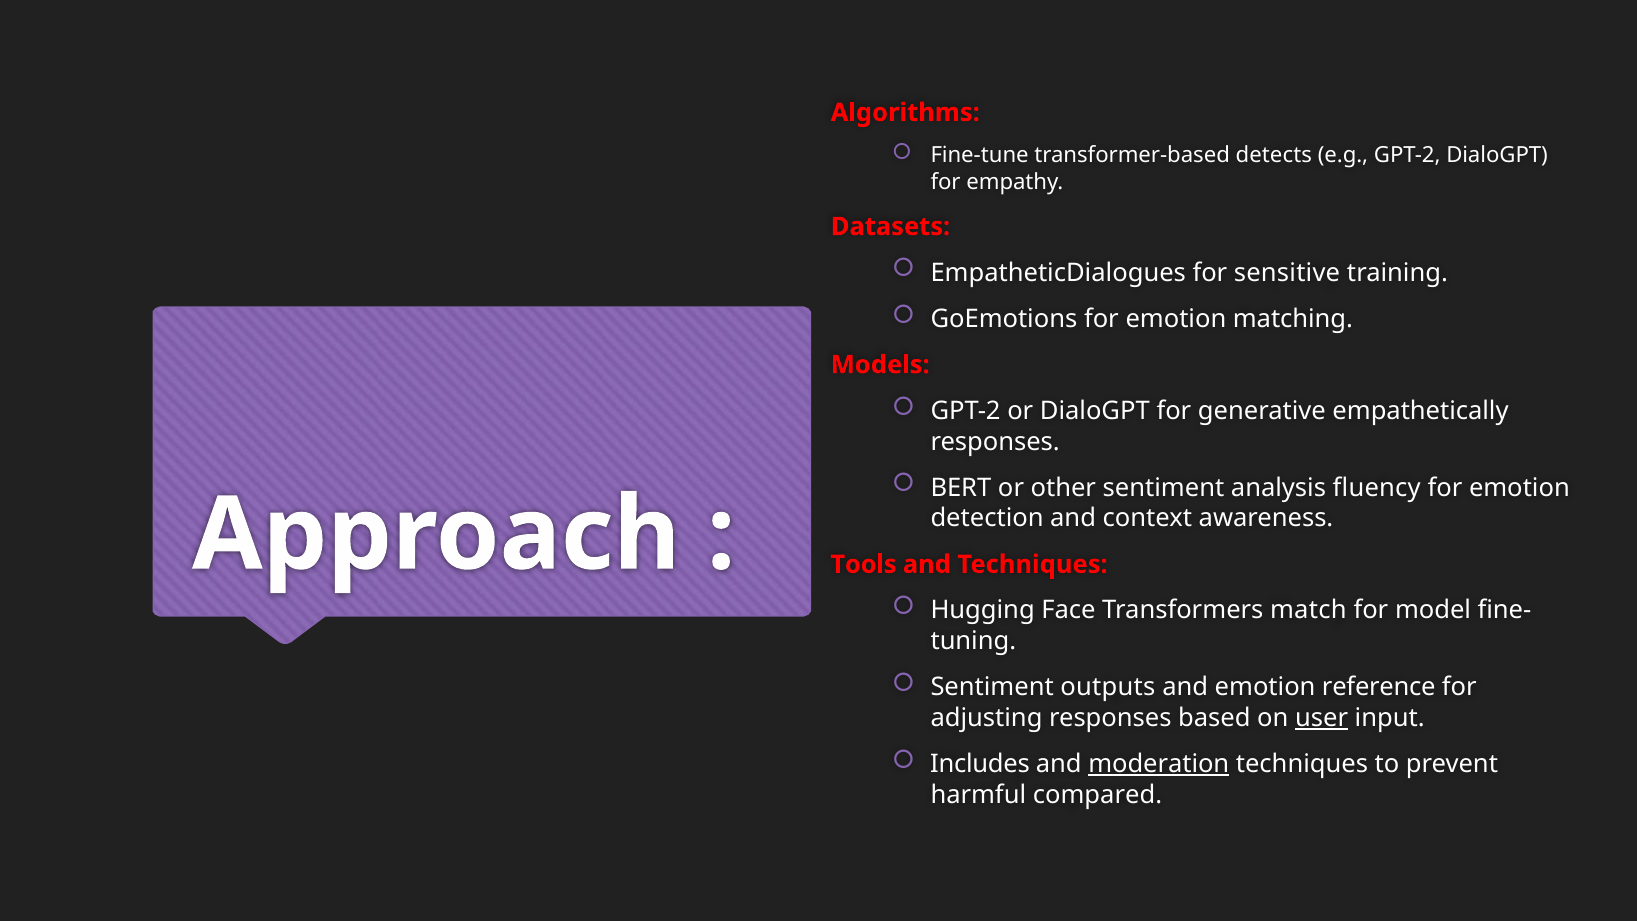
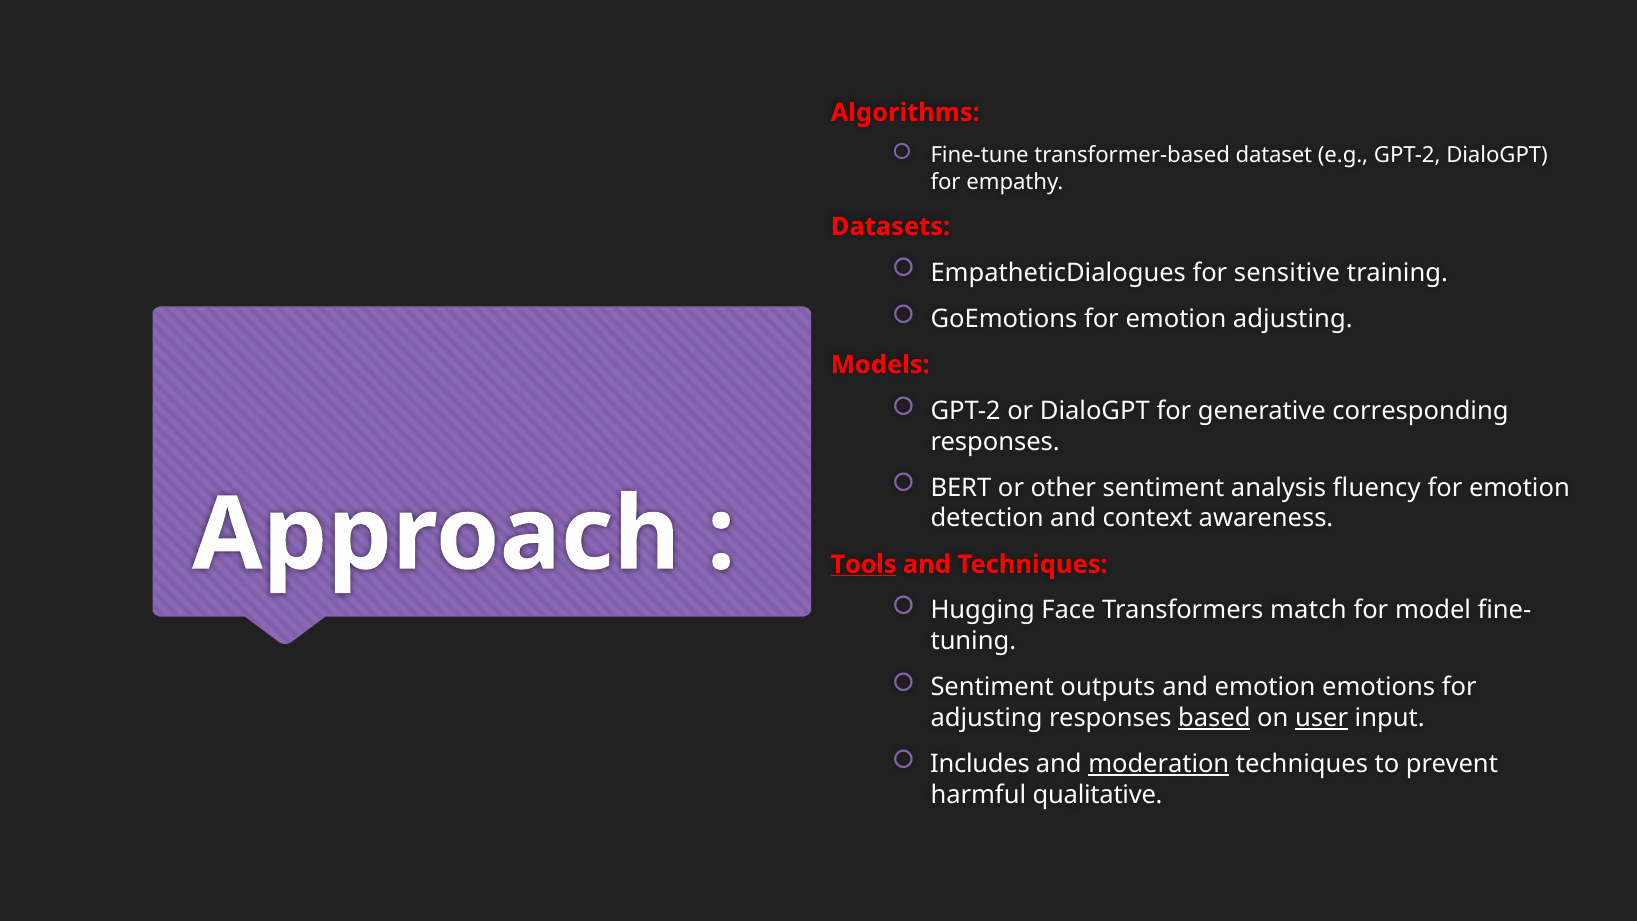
detects: detects -> dataset
emotion matching: matching -> adjusting
empathetically: empathetically -> corresponding
Tools underline: none -> present
reference: reference -> emotions
based underline: none -> present
compared: compared -> qualitative
